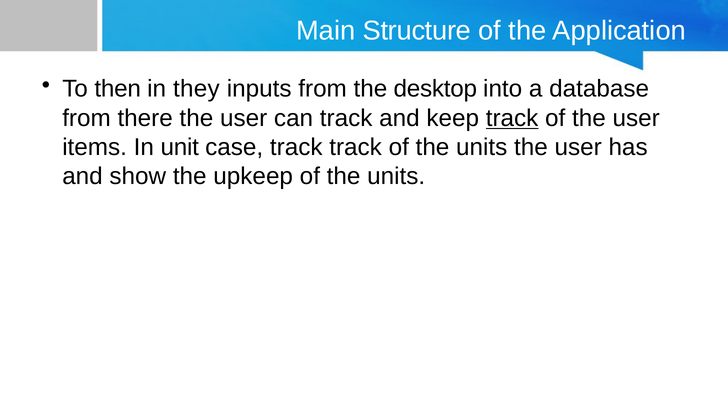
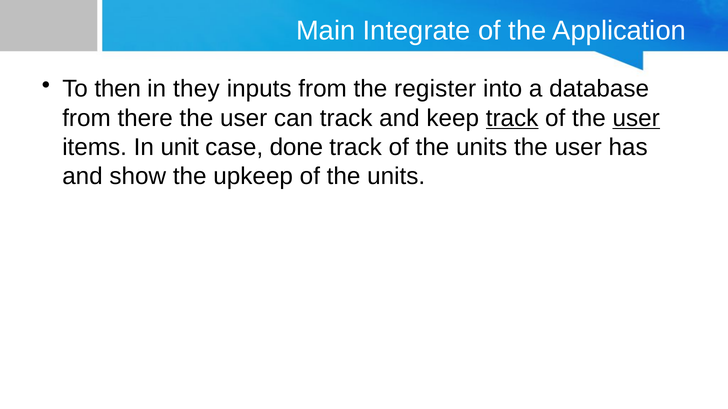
Structure: Structure -> Integrate
desktop: desktop -> register
user at (636, 118) underline: none -> present
case track: track -> done
